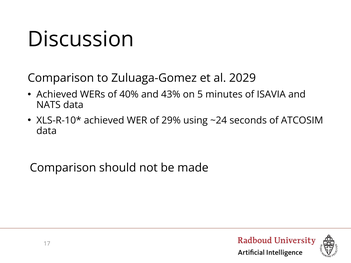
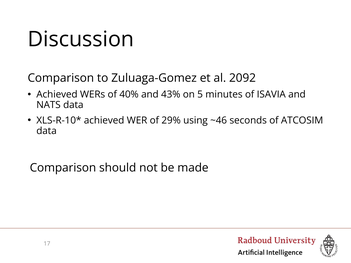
2029: 2029 -> 2092
~24: ~24 -> ~46
